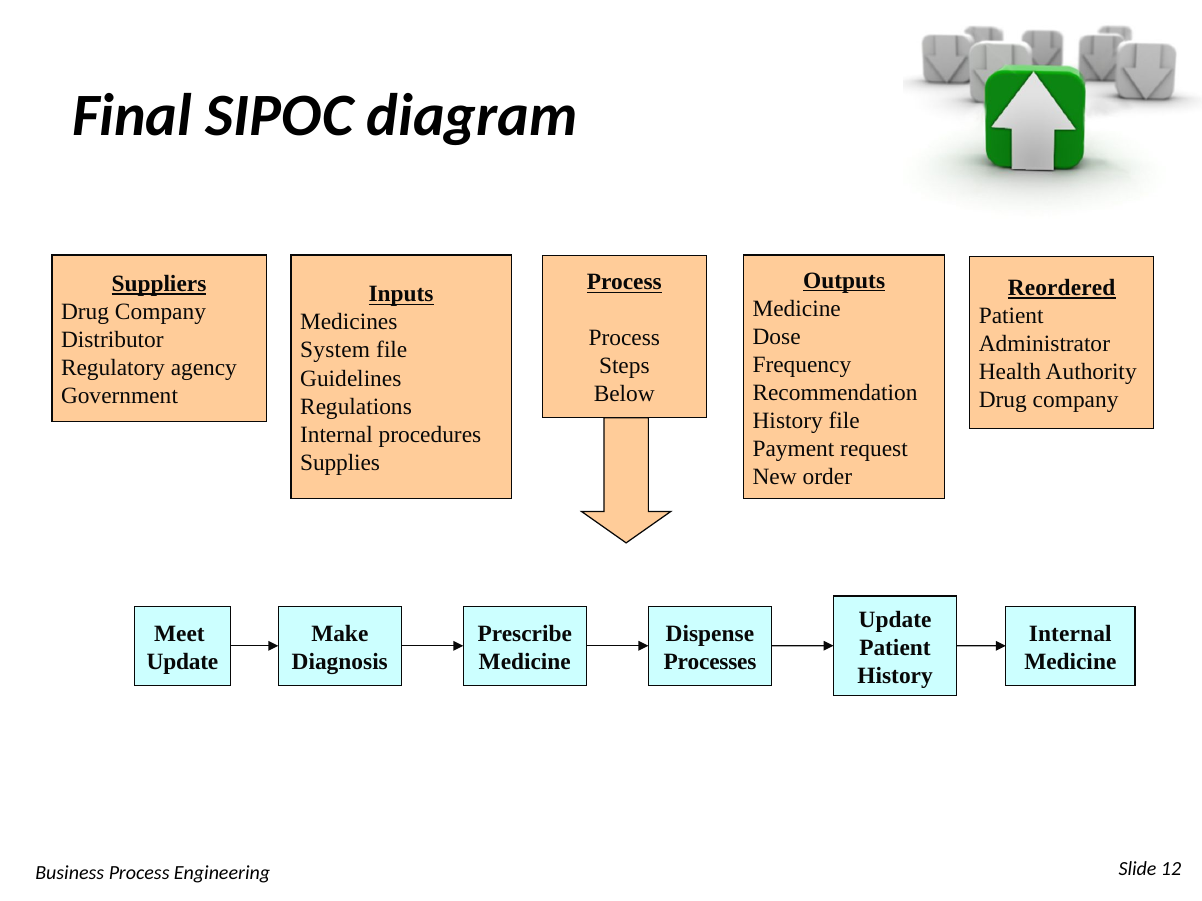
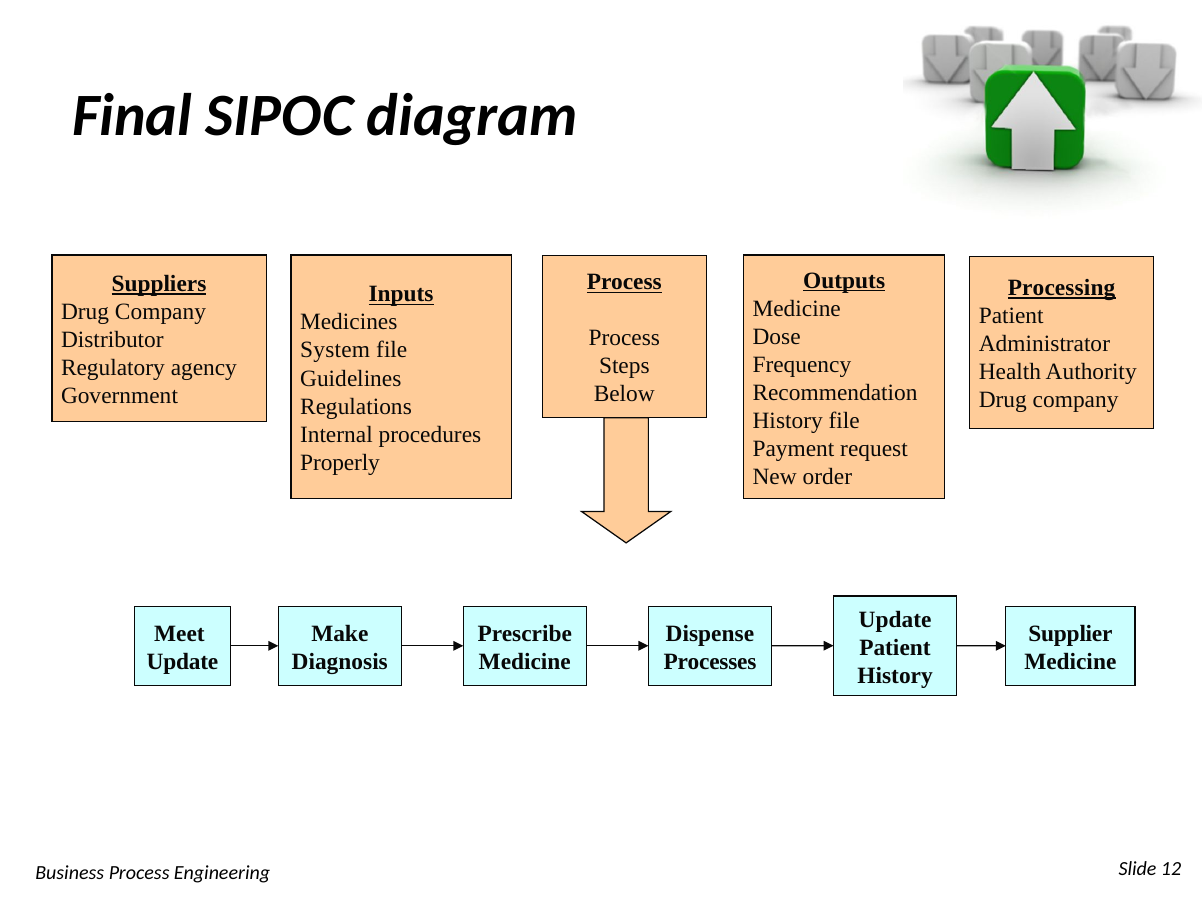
Reordered: Reordered -> Processing
Supplies: Supplies -> Properly
Internal at (1070, 634): Internal -> Supplier
